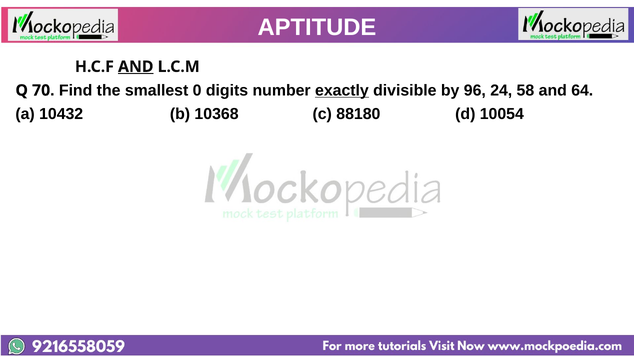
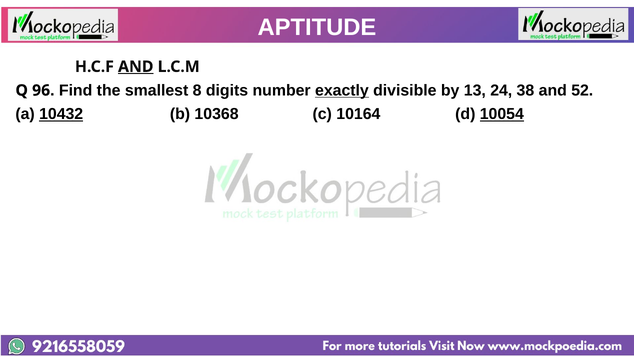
70: 70 -> 96
0: 0 -> 8
96: 96 -> 13
58: 58 -> 38
64: 64 -> 52
10432 underline: none -> present
88180: 88180 -> 10164
10054 underline: none -> present
